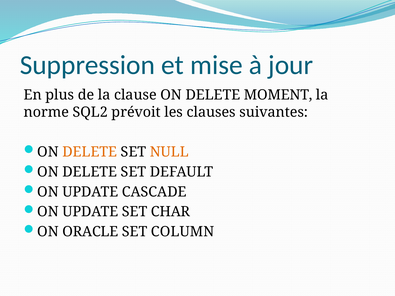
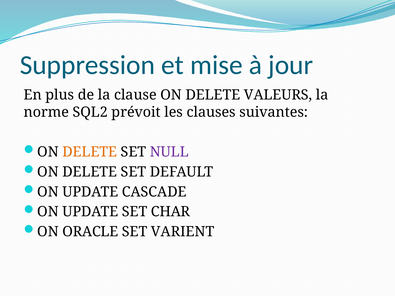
MOMENT: MOMENT -> VALEURS
NULL colour: orange -> purple
COLUMN: COLUMN -> VARIENT
